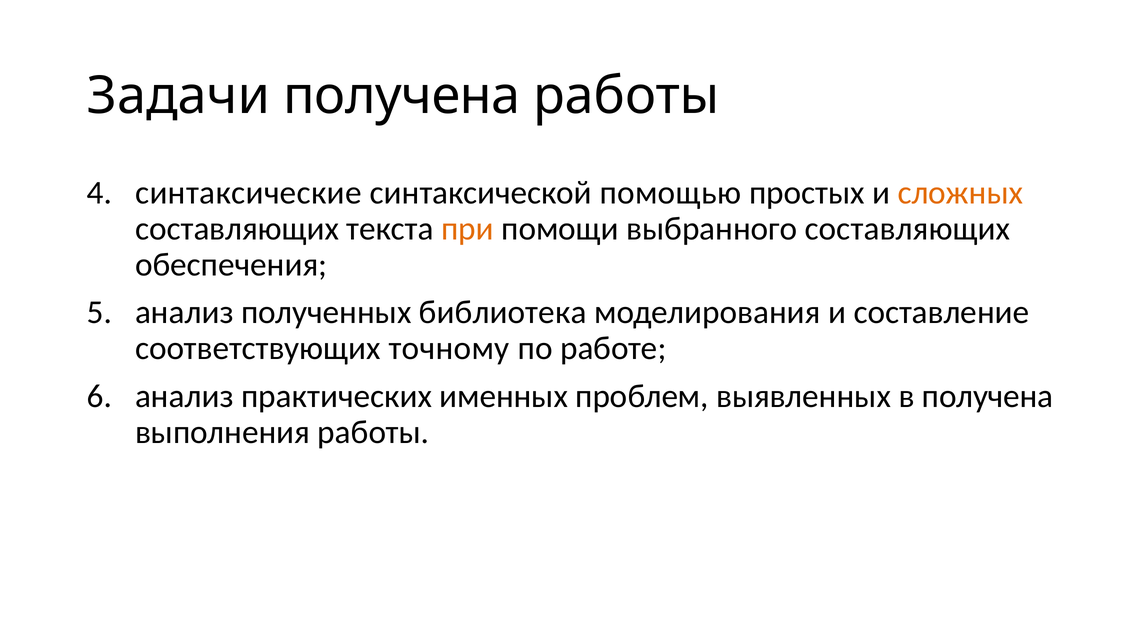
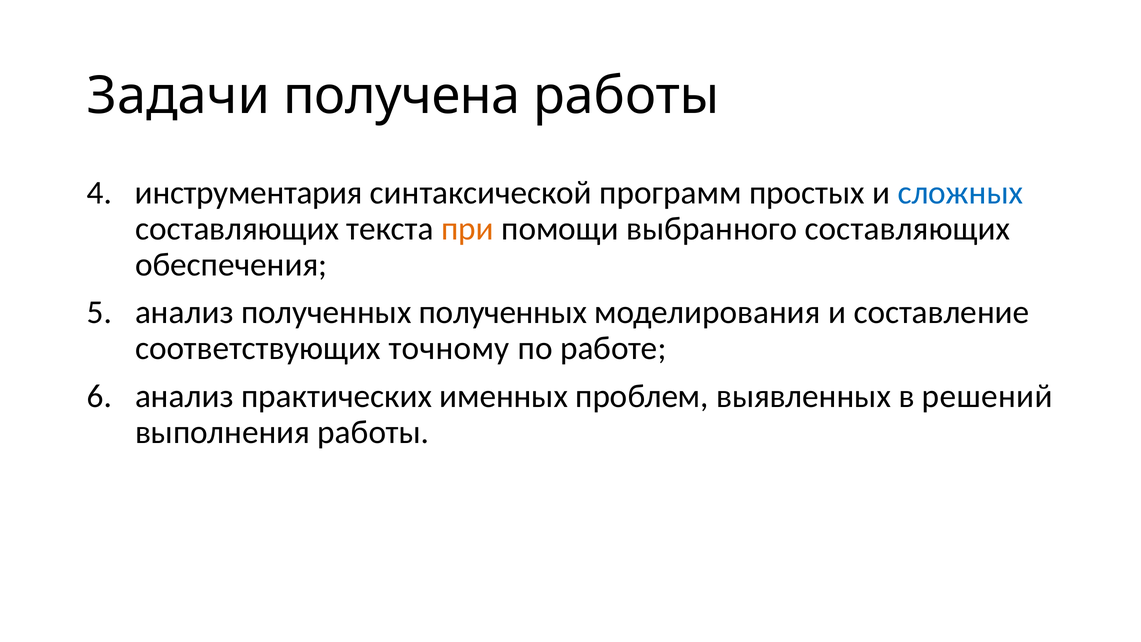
синтаксические: синтаксические -> инструментария
помощью: помощью -> программ
сложных colour: orange -> blue
полученных библиотека: библиотека -> полученных
в получена: получена -> решений
